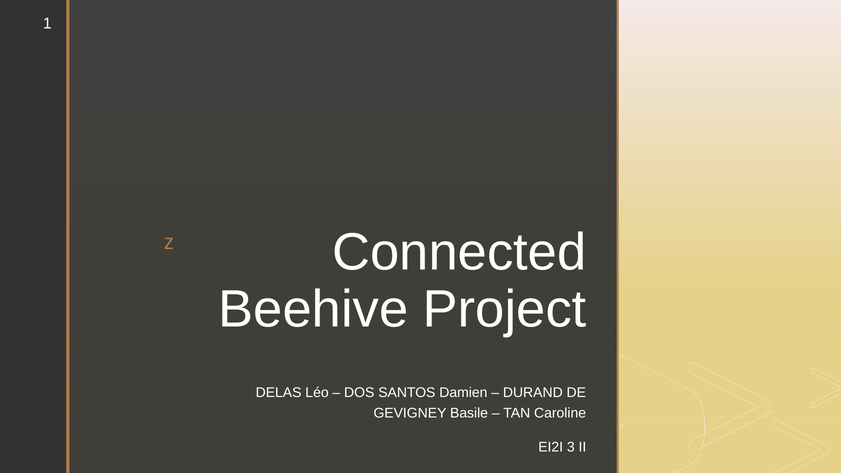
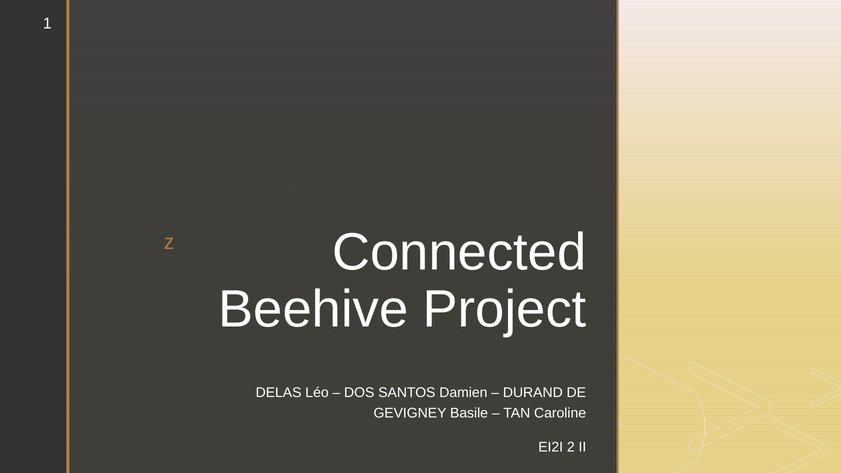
3: 3 -> 2
